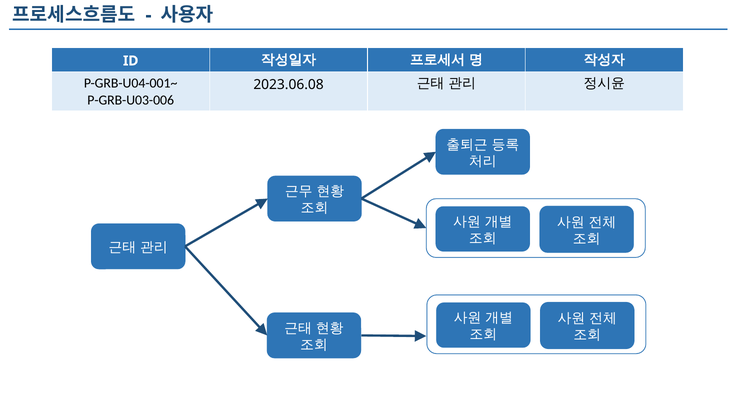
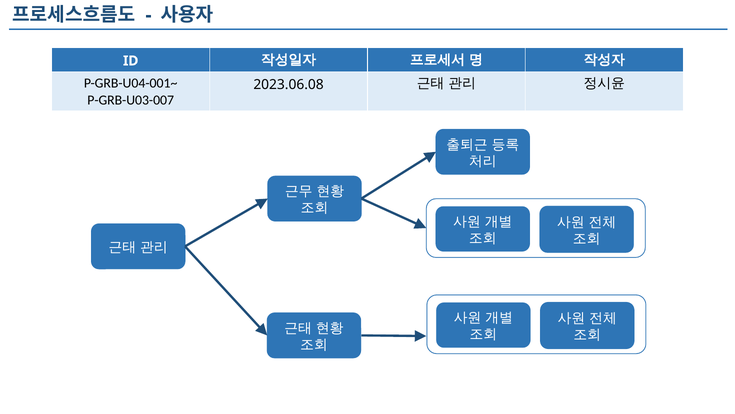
P-GRB-U03-006: P-GRB-U03-006 -> P-GRB-U03-007
